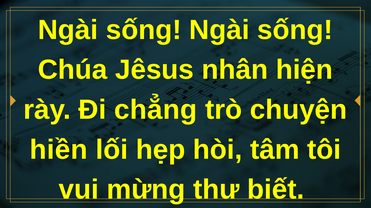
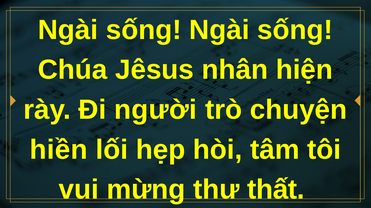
chẳng: chẳng -> người
biết: biết -> thất
